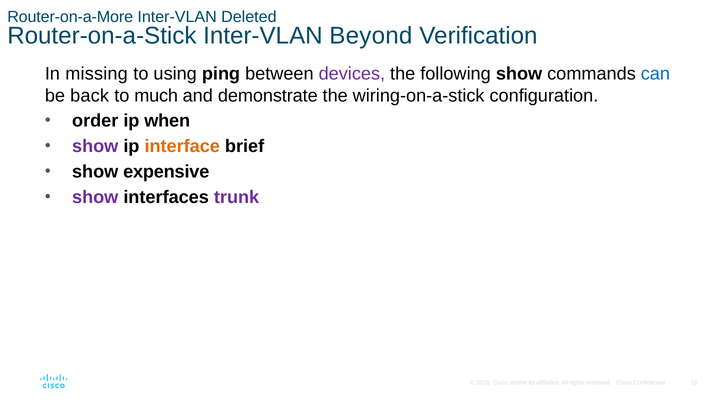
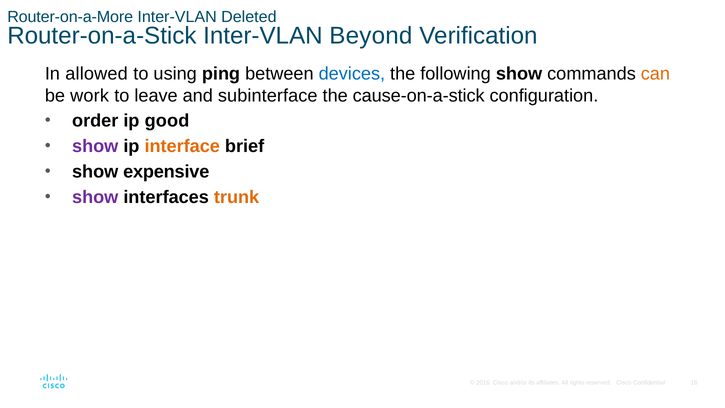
missing: missing -> allowed
devices colour: purple -> blue
can colour: blue -> orange
back: back -> work
much: much -> leave
demonstrate: demonstrate -> subinterface
wiring-on-a-stick: wiring-on-a-stick -> cause-on-a-stick
when: when -> good
trunk colour: purple -> orange
